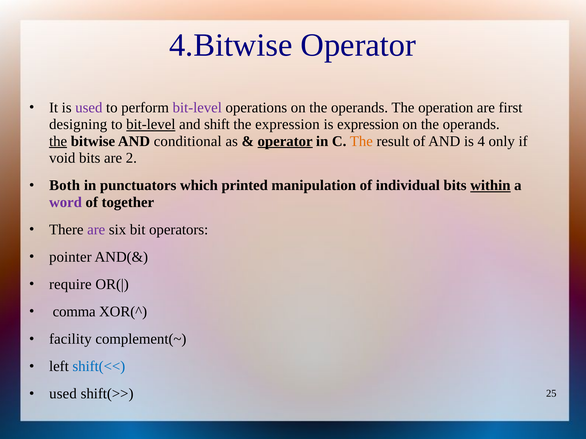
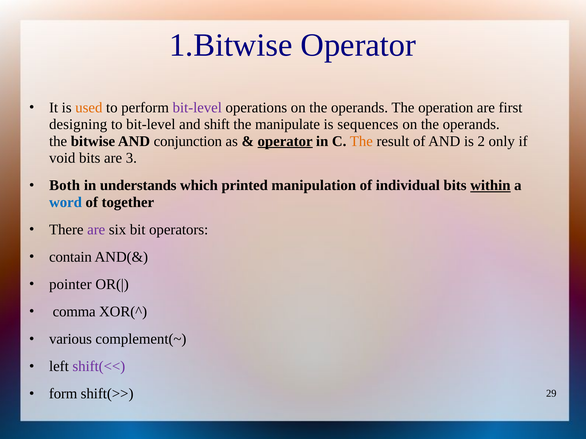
4.Bitwise: 4.Bitwise -> 1.Bitwise
used at (89, 108) colour: purple -> orange
bit-level at (151, 125) underline: present -> none
the expression: expression -> manipulate
is expression: expression -> sequences
the at (58, 141) underline: present -> none
conditional: conditional -> conjunction
4: 4 -> 2
2: 2 -> 3
punctuators: punctuators -> understands
word colour: purple -> blue
pointer: pointer -> contain
require: require -> pointer
facility: facility -> various
shift(<< colour: blue -> purple
used at (63, 394): used -> form
25: 25 -> 29
